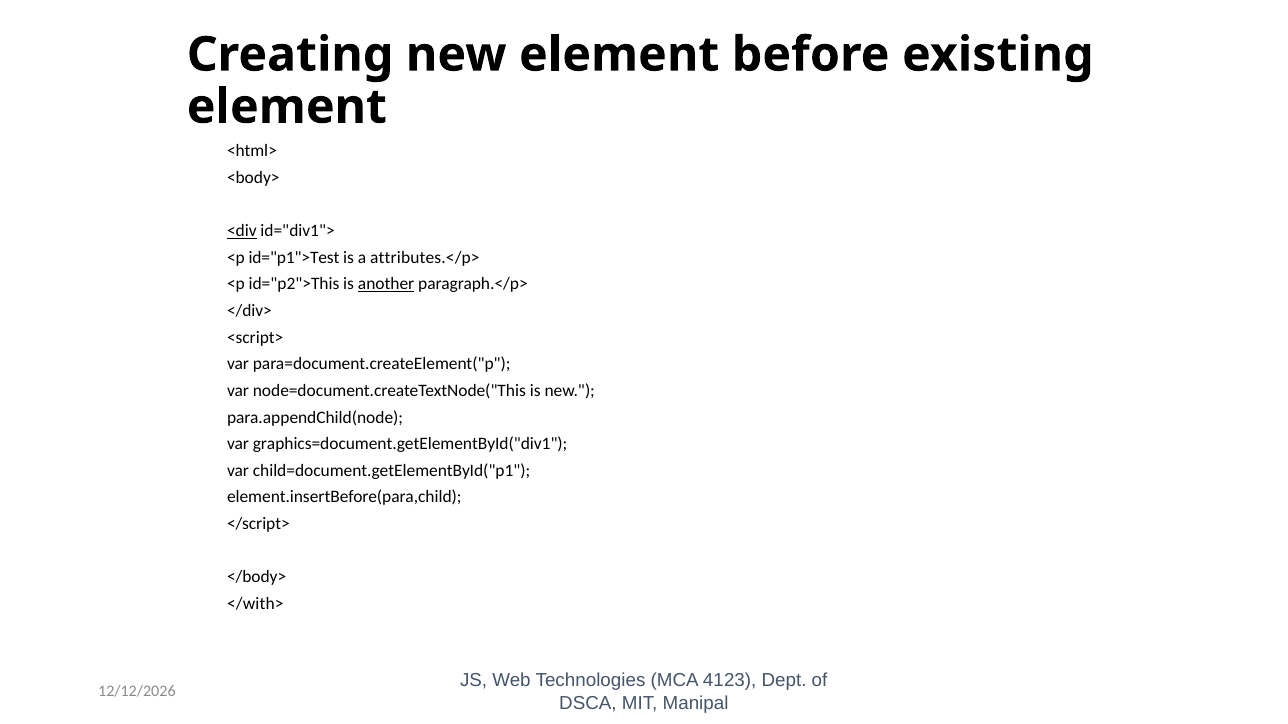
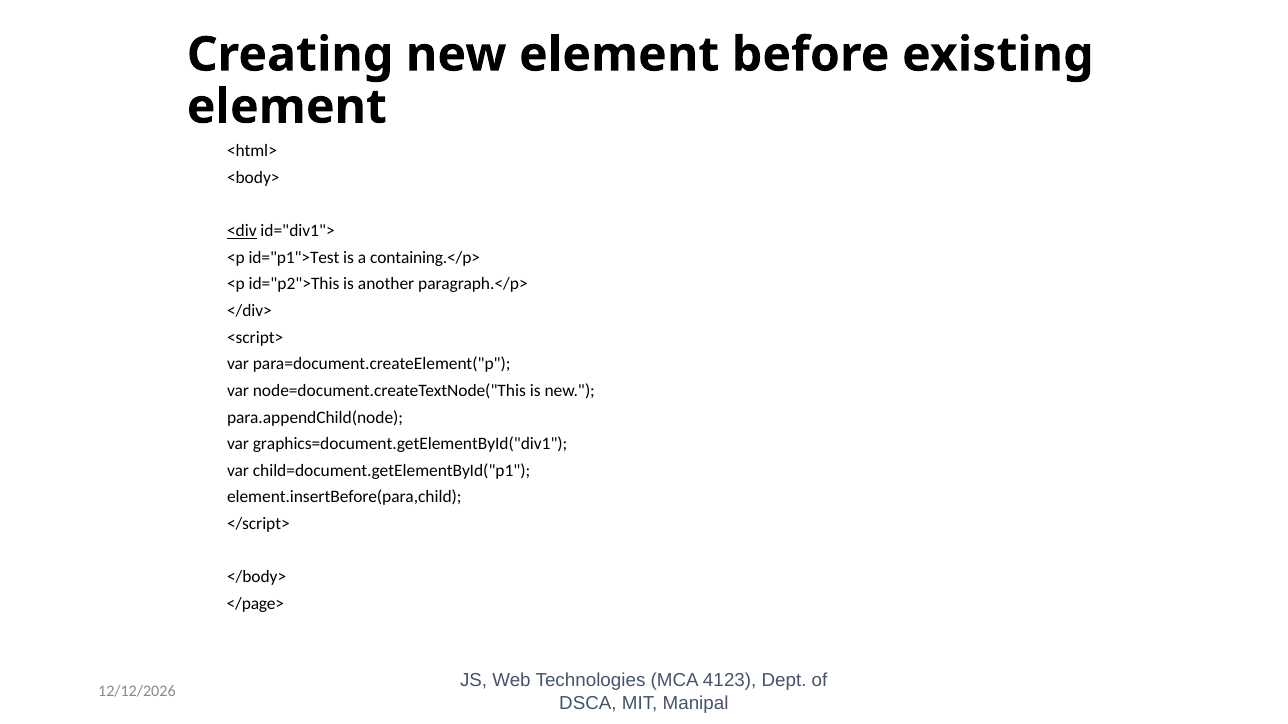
attributes.</p>: attributes.</p> -> containing.</p>
another underline: present -> none
</with>: </with> -> </page>
